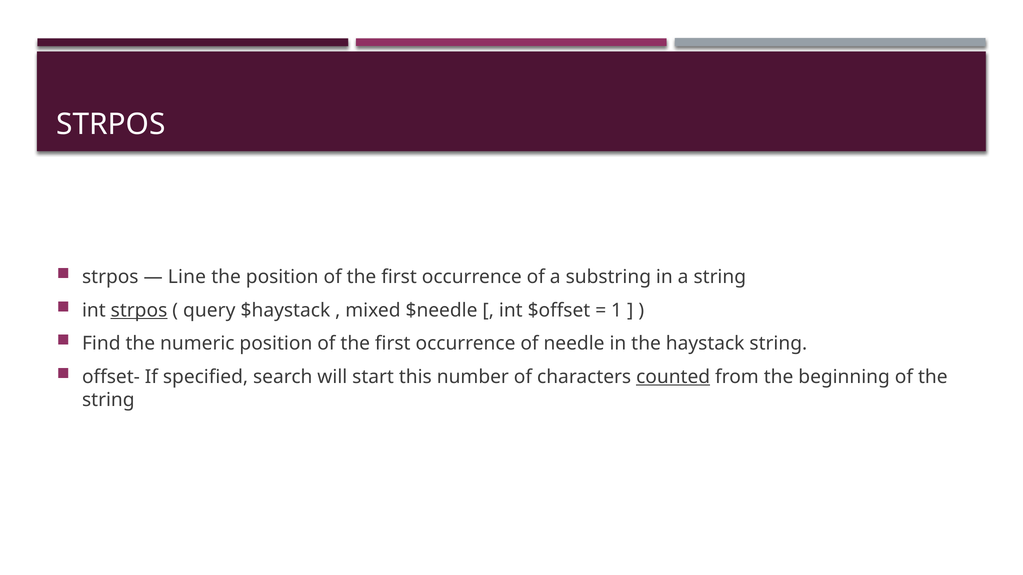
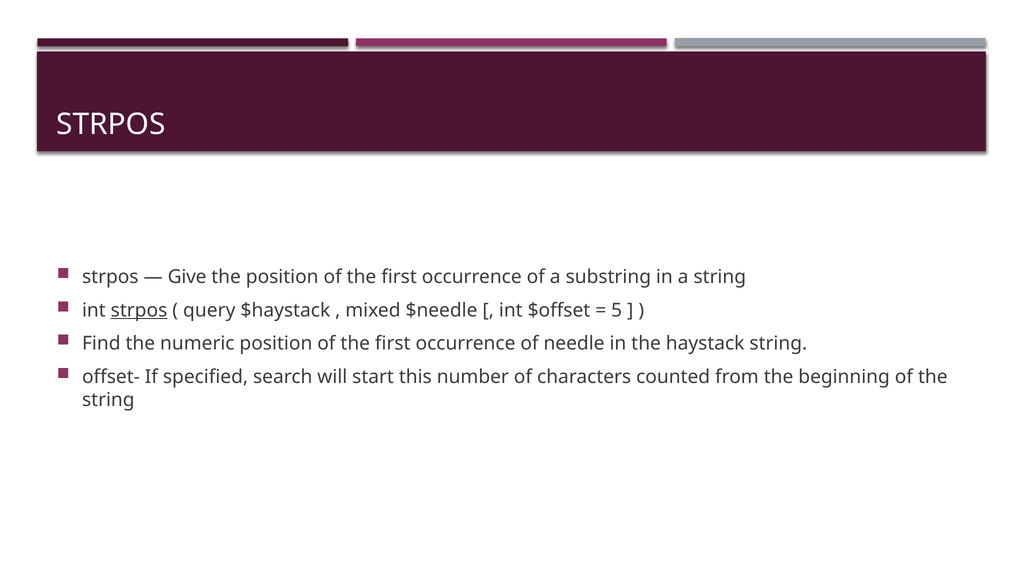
Line: Line -> Give
1: 1 -> 5
counted underline: present -> none
